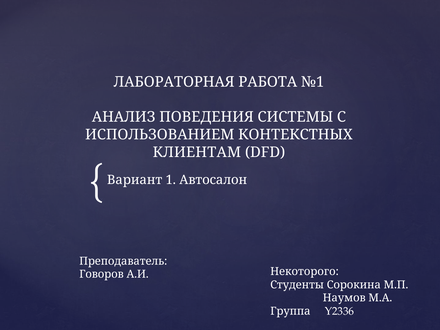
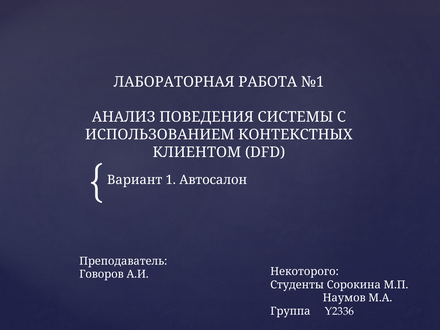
КЛИЕНТАМ: КЛИЕНТАМ -> КЛИЕНТОМ
